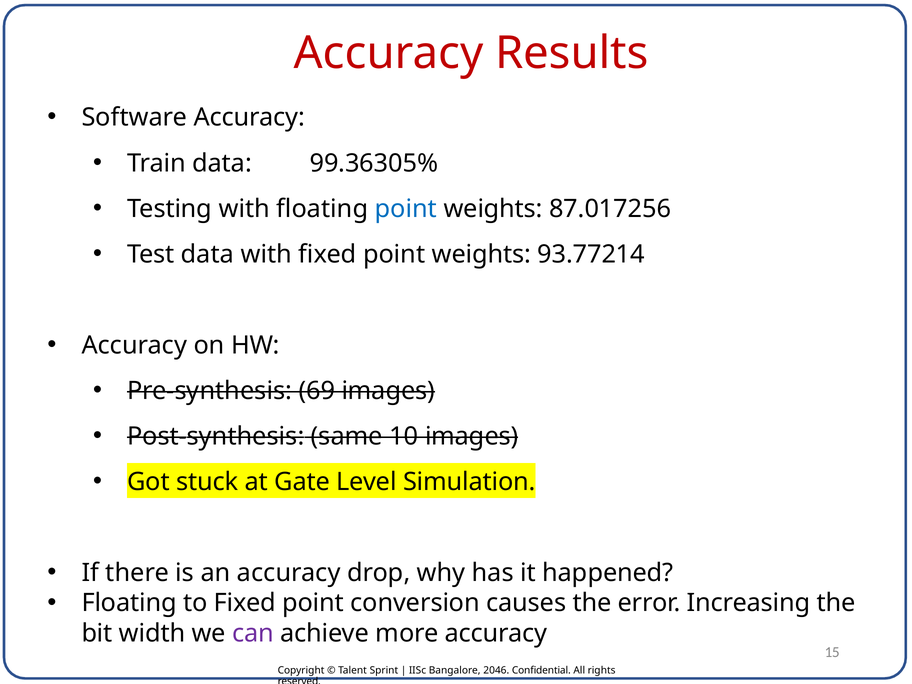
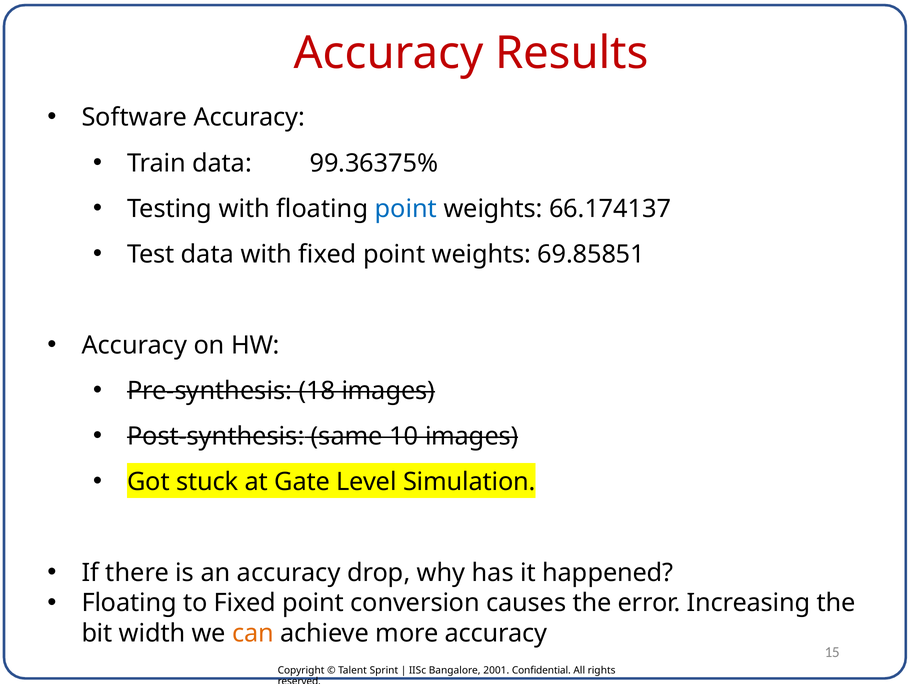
99.36305%: 99.36305% -> 99.36375%
87.017256: 87.017256 -> 66.174137
93.77214: 93.77214 -> 69.85851
69: 69 -> 18
can colour: purple -> orange
2046: 2046 -> 2001
